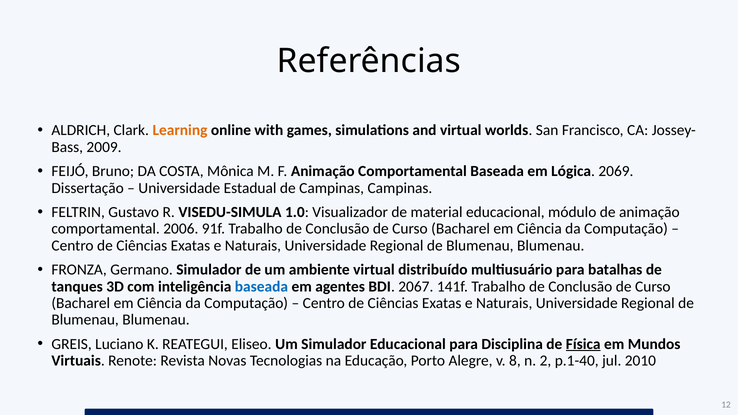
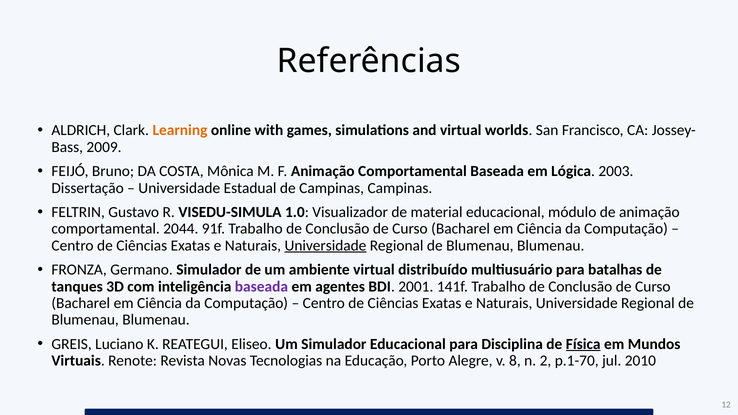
2069: 2069 -> 2003
2006: 2006 -> 2044
Universidade at (325, 246) underline: none -> present
baseada at (261, 287) colour: blue -> purple
2067: 2067 -> 2001
p.1-40: p.1-40 -> p.1-70
